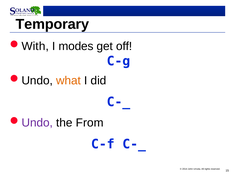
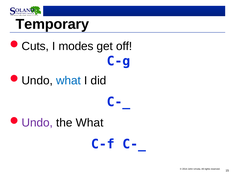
With: With -> Cuts
what at (68, 81) colour: orange -> blue
the From: From -> What
